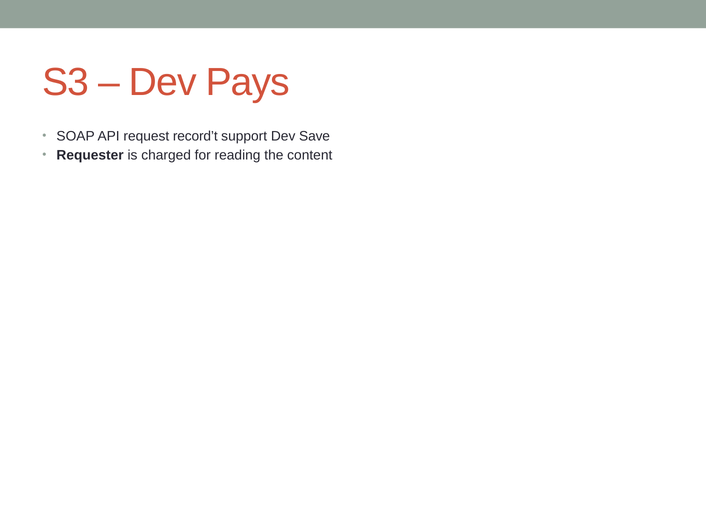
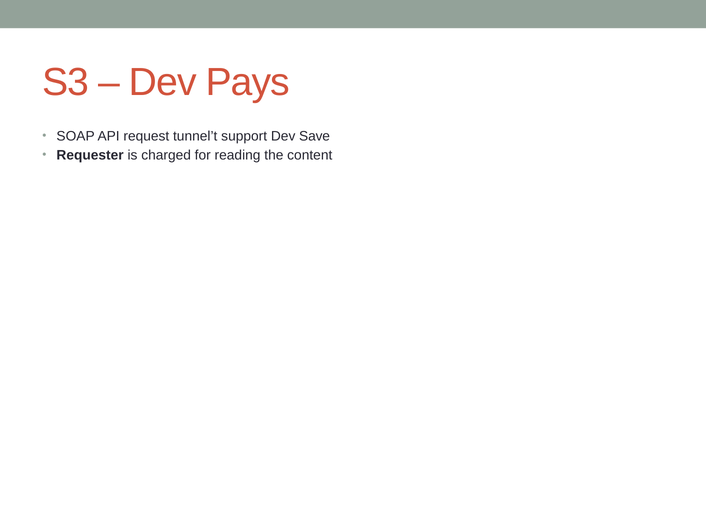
record’t: record’t -> tunnel’t
